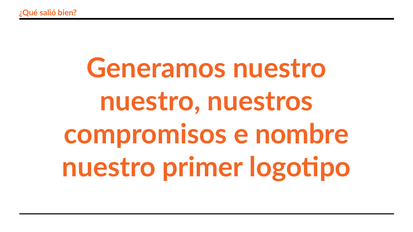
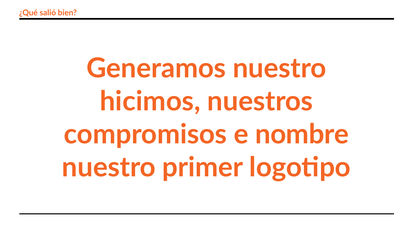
nuestro at (150, 102): nuestro -> hicimos
